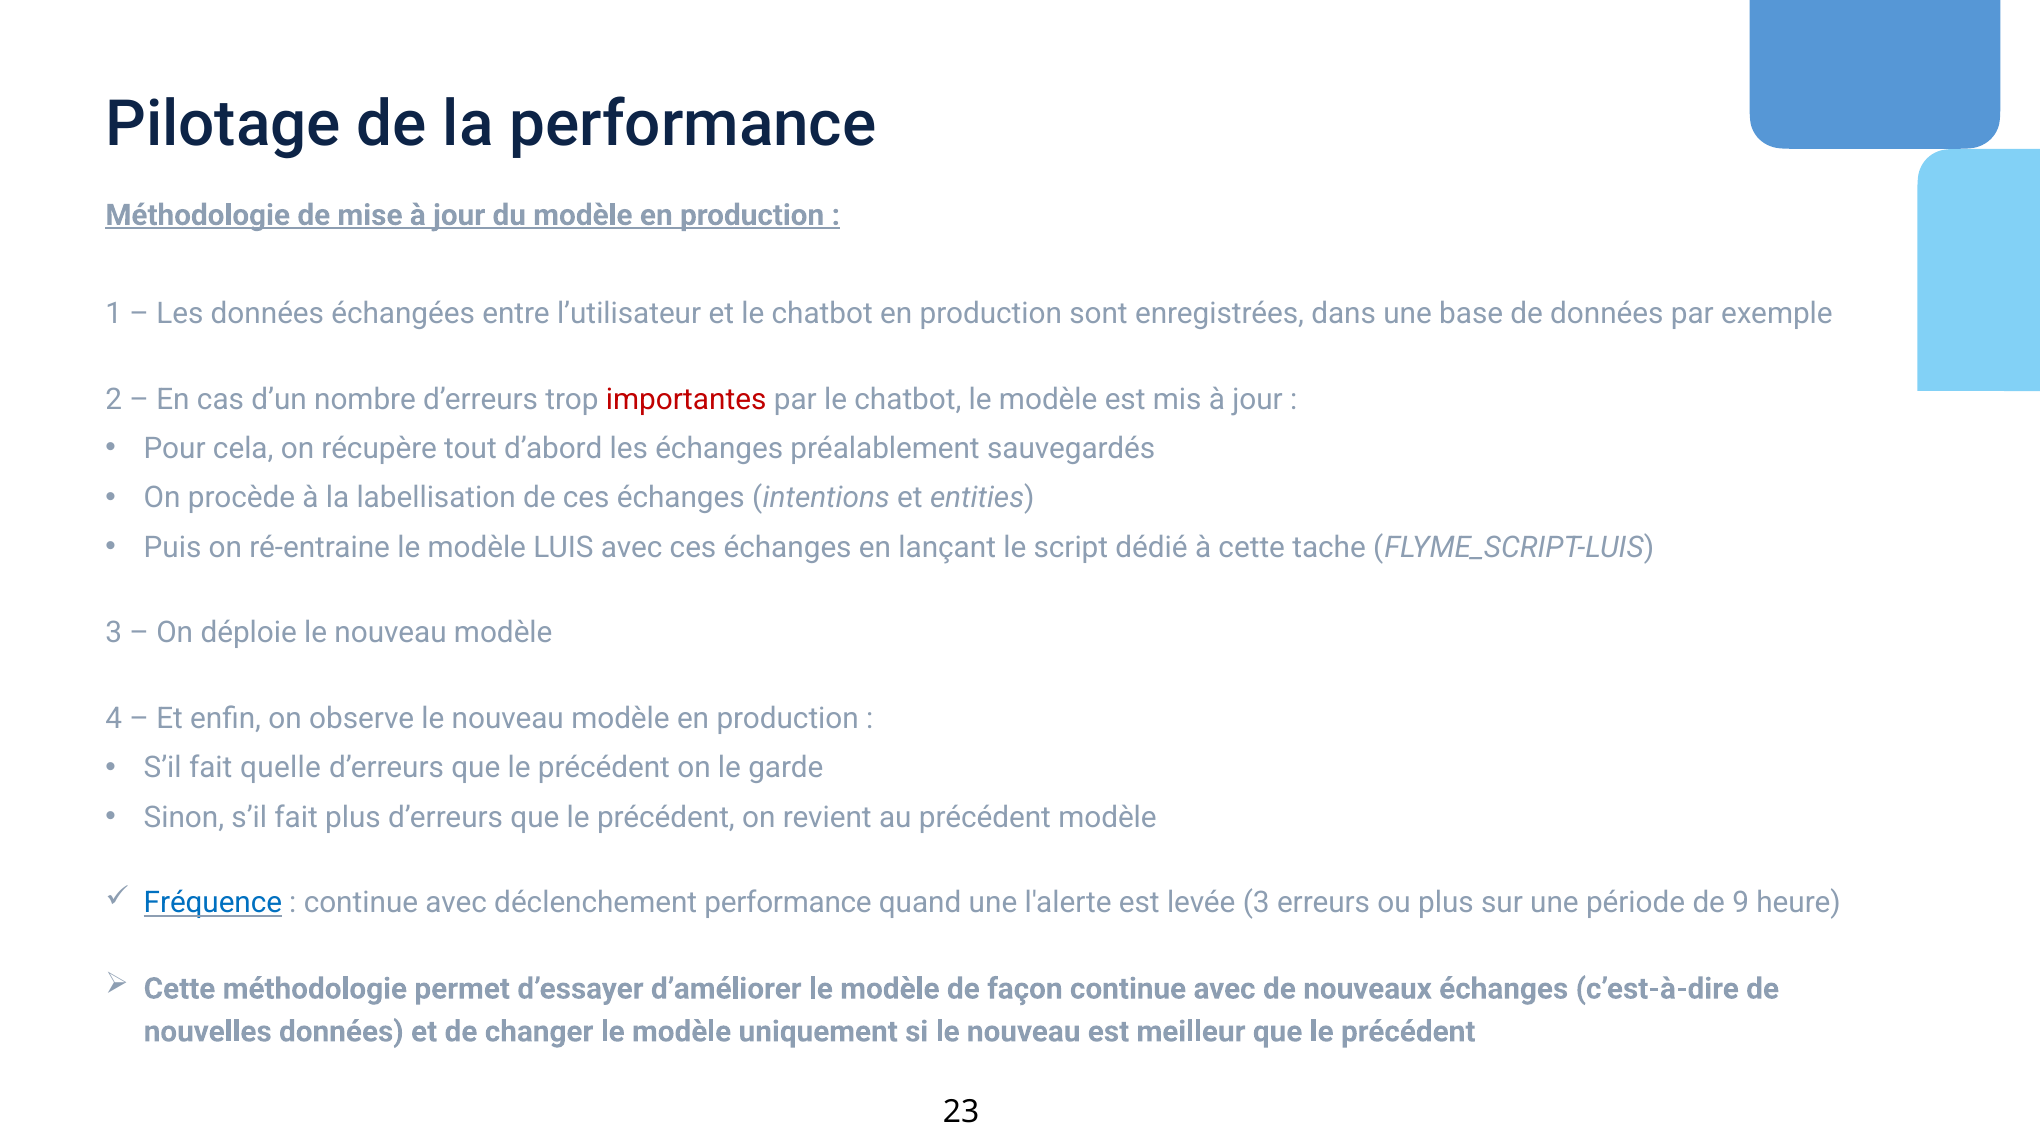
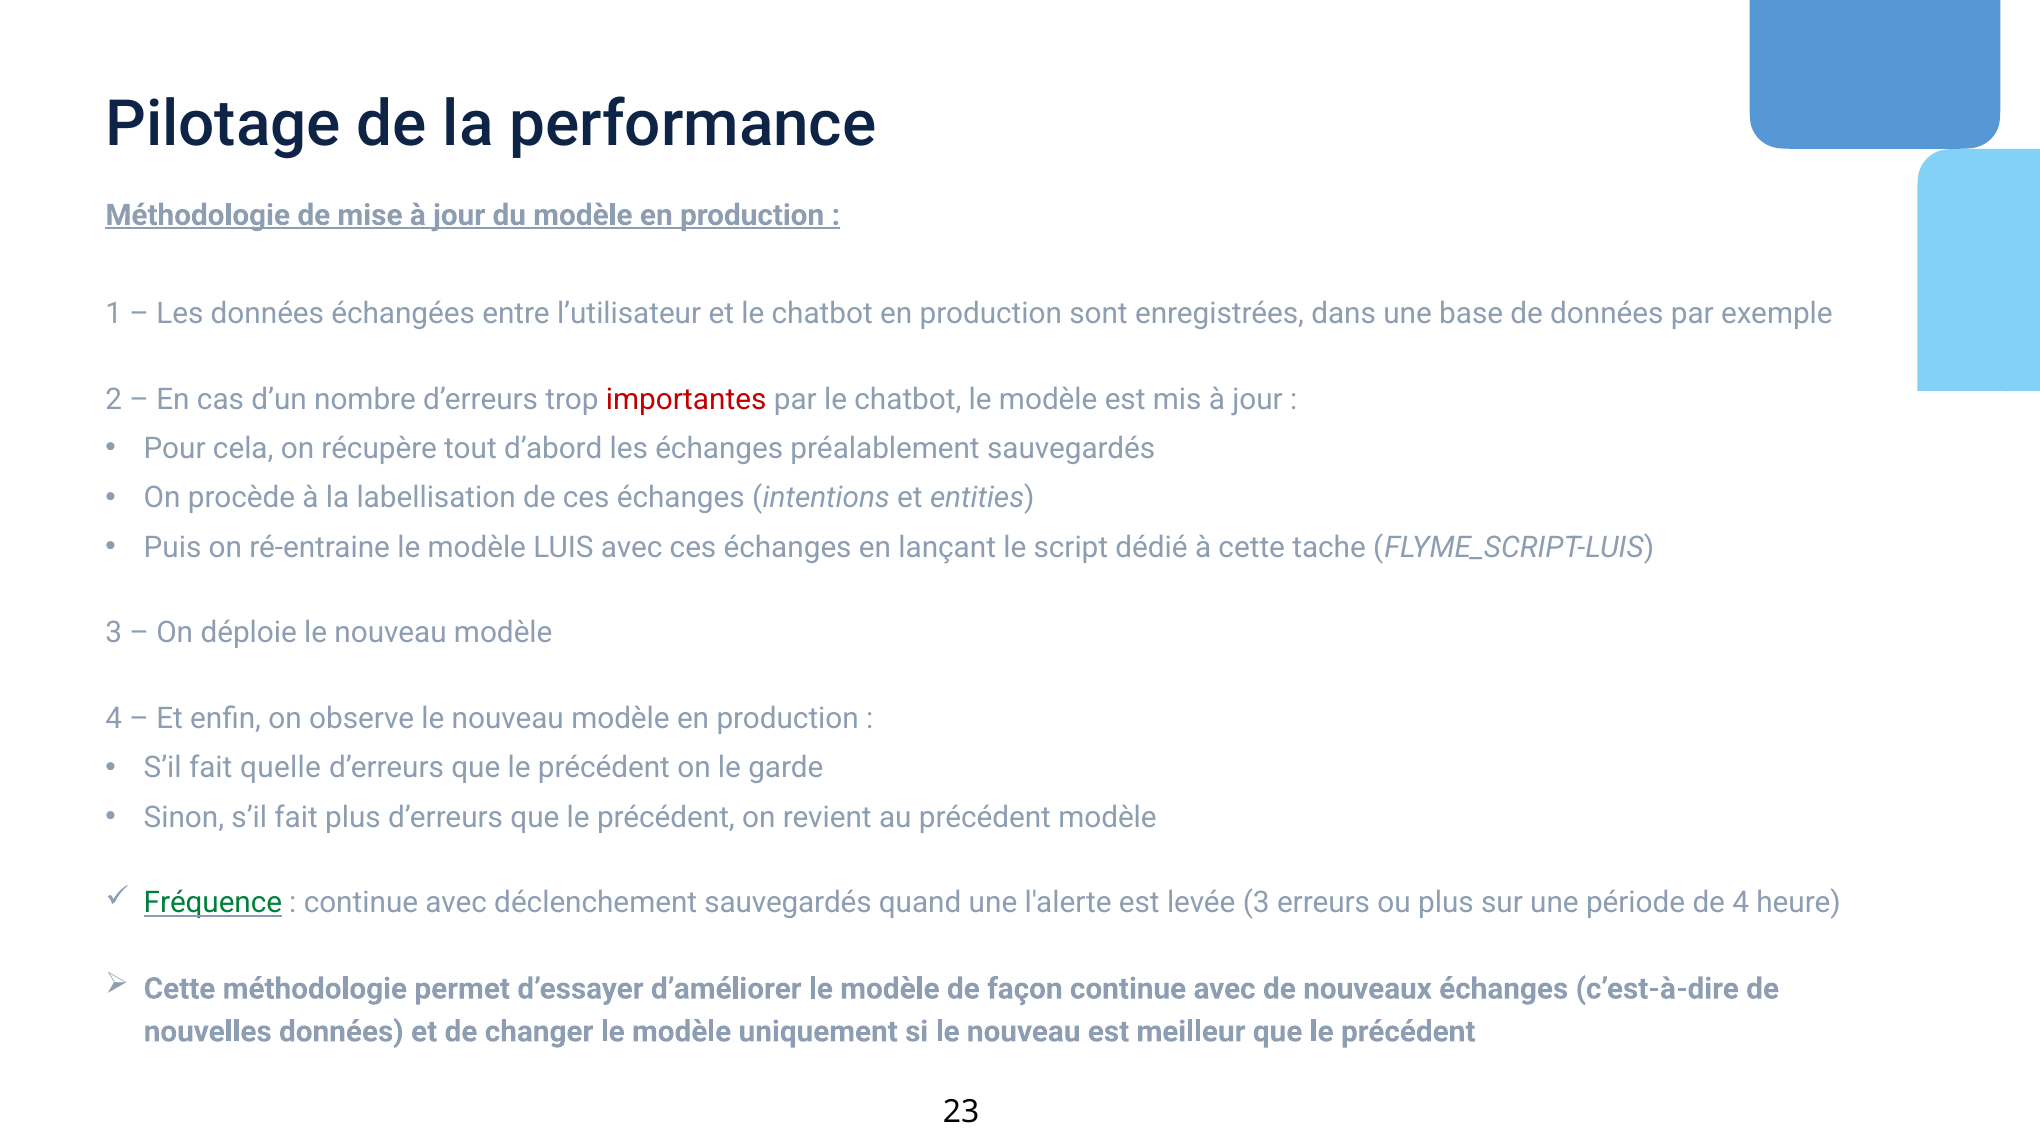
Fréquence colour: blue -> green
déclenchement performance: performance -> sauvegardés
de 9: 9 -> 4
